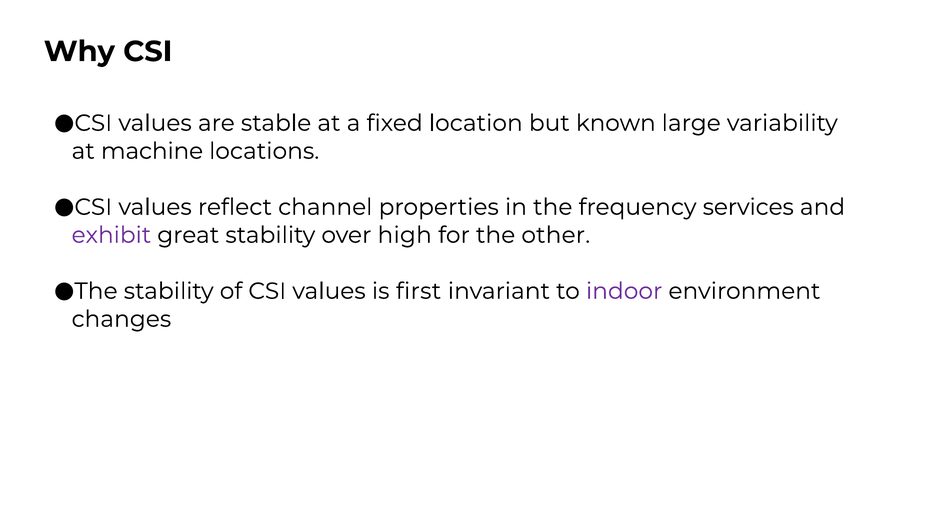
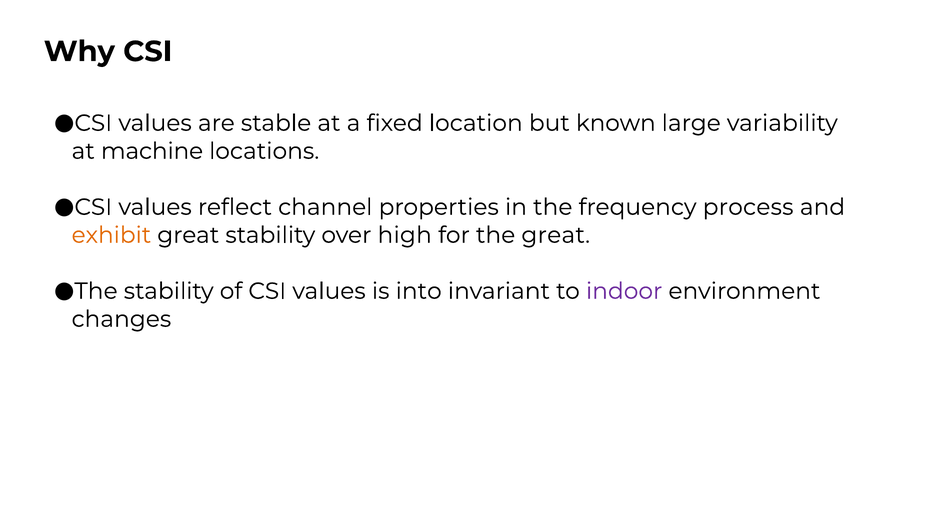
services: services -> process
exhibit colour: purple -> orange
the other: other -> great
first: first -> into
